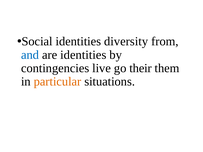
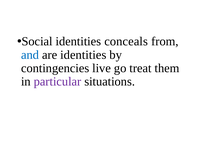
diversity: diversity -> conceals
their: their -> treat
particular colour: orange -> purple
